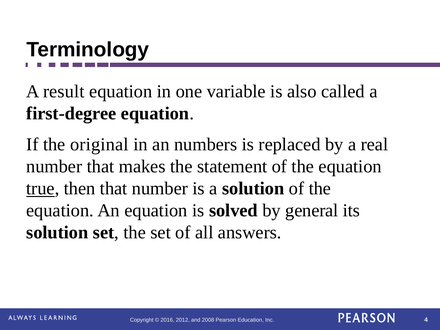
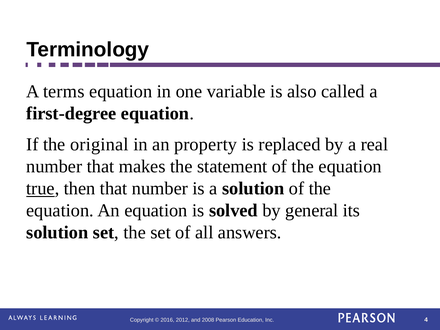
result: result -> terms
numbers: numbers -> property
